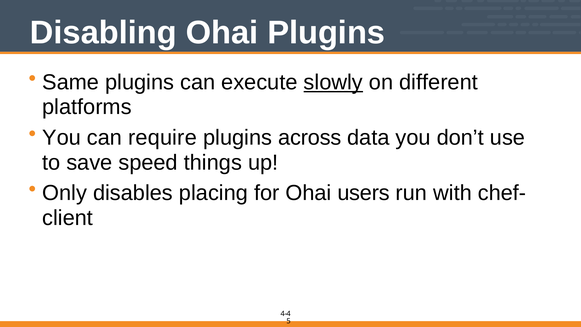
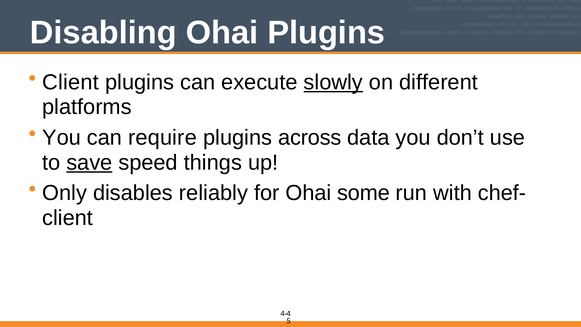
Same at (71, 82): Same -> Client
save underline: none -> present
placing: placing -> reliably
users: users -> some
